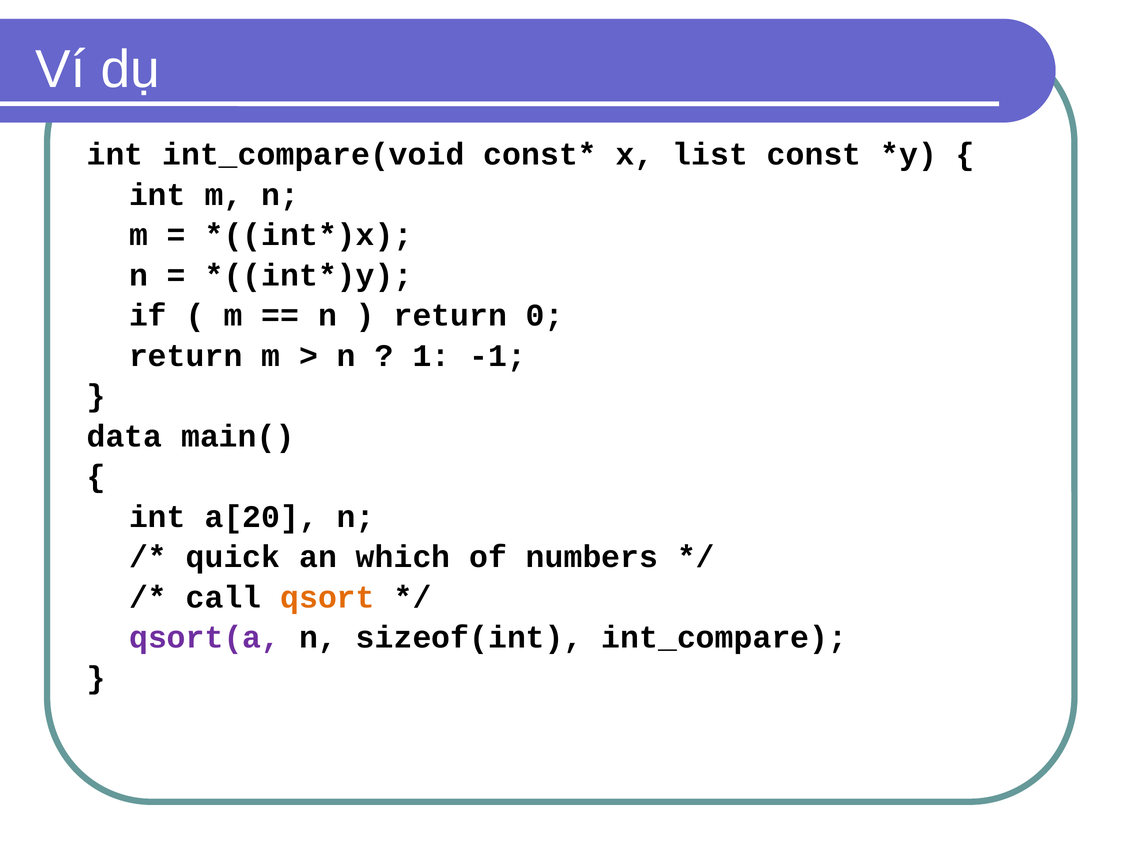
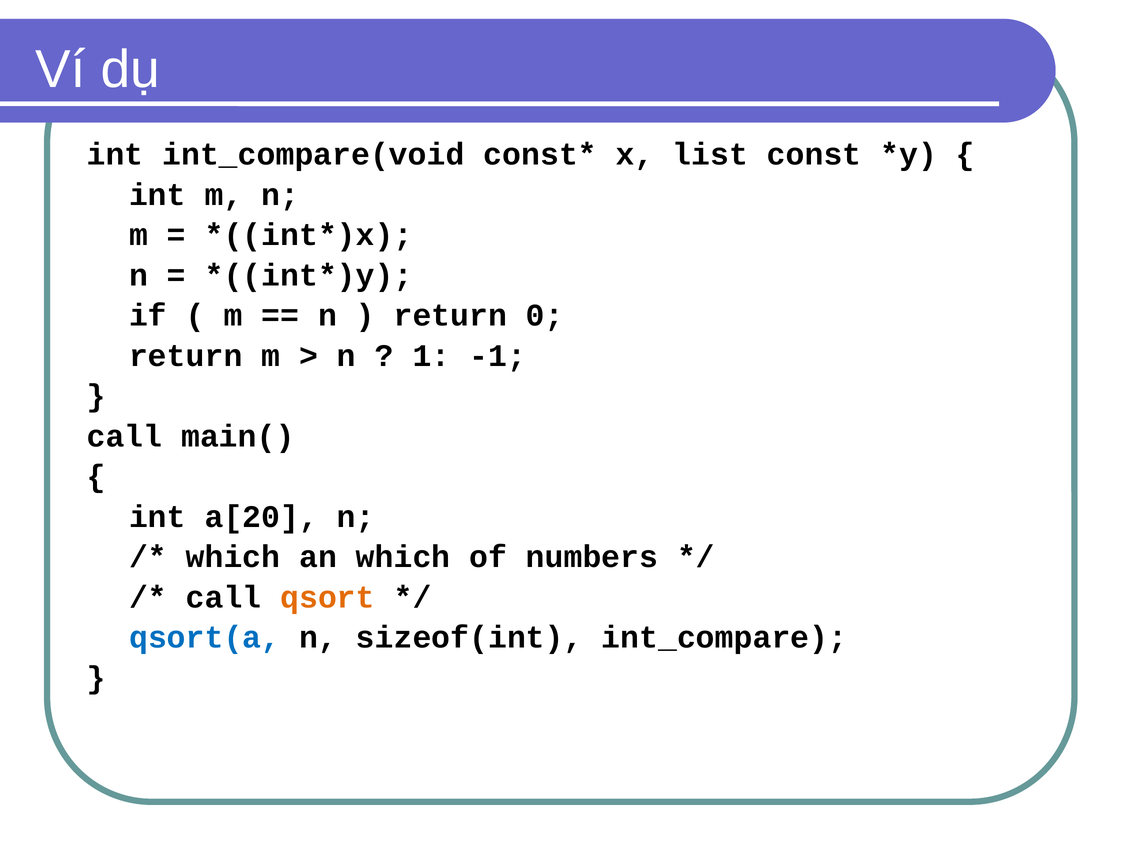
data at (124, 436): data -> call
quick at (233, 556): quick -> which
qsort(a colour: purple -> blue
